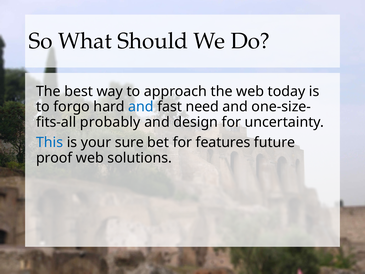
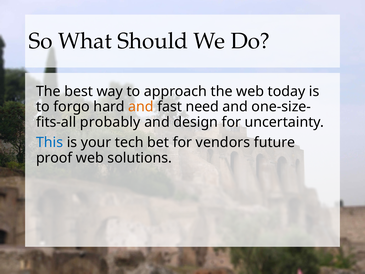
and at (141, 107) colour: blue -> orange
sure: sure -> tech
features: features -> vendors
